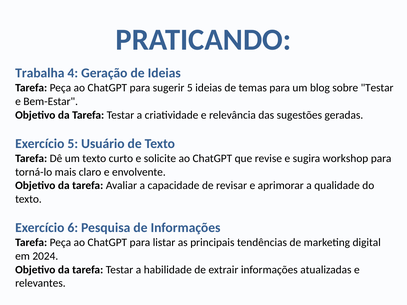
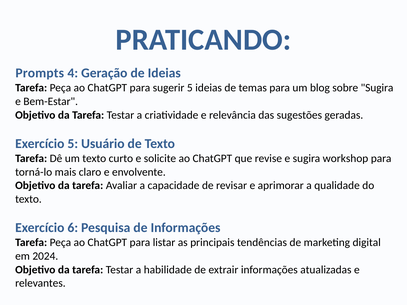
Trabalha: Trabalha -> Prompts
sobre Testar: Testar -> Sugira
